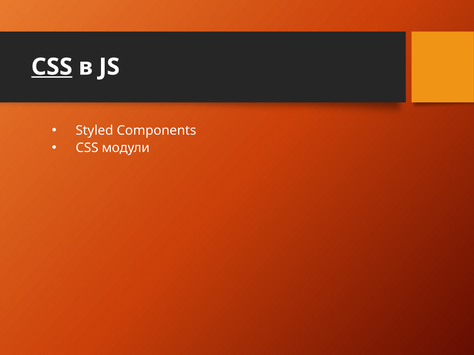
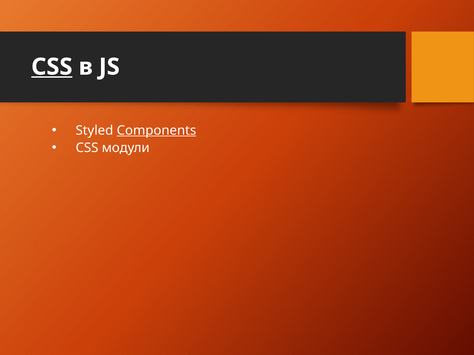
Components underline: none -> present
